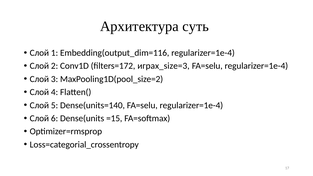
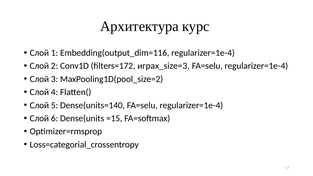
суть: суть -> курс
